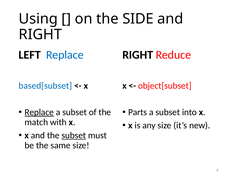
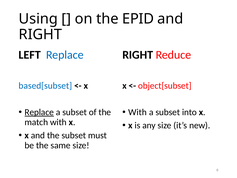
SIDE: SIDE -> EPID
Parts at (138, 112): Parts -> With
subset at (74, 135) underline: present -> none
